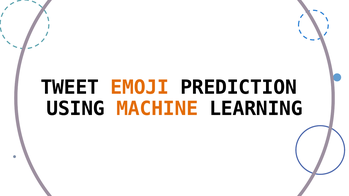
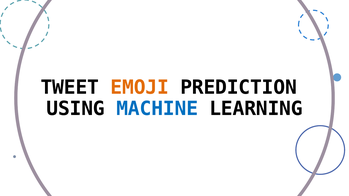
MACHINE colour: orange -> blue
